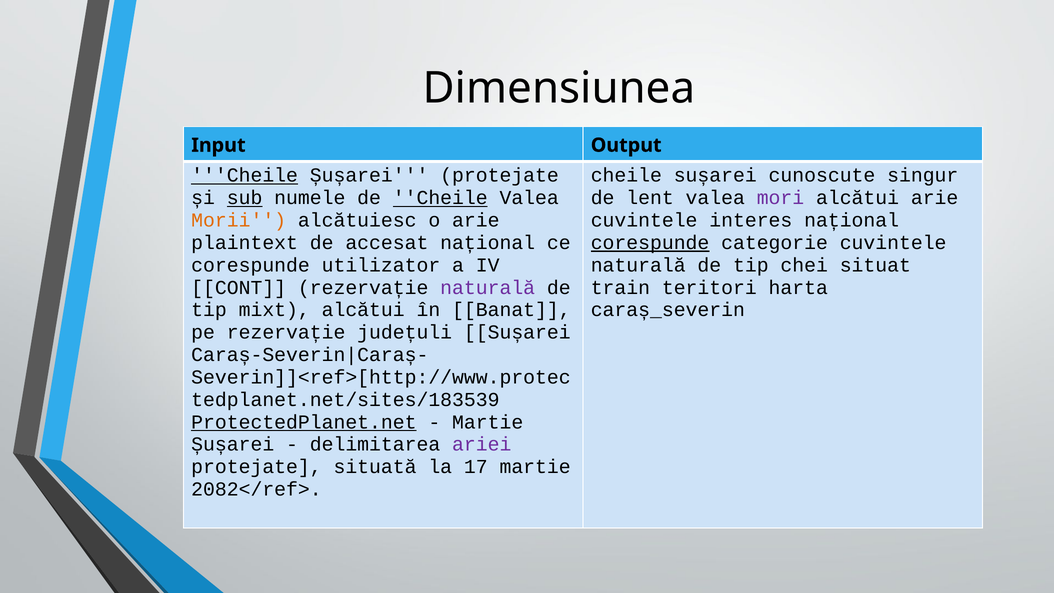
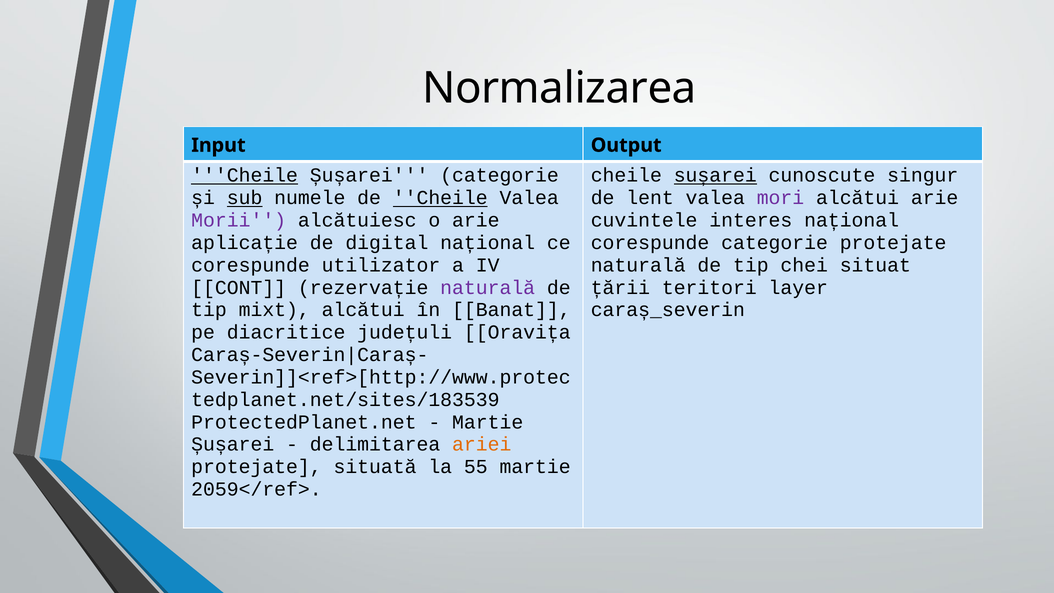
Dimensiunea: Dimensiunea -> Normalizarea
Șușarei protejate: protejate -> categorie
sușarei at (715, 175) underline: none -> present
Morii colour: orange -> purple
plaintext: plaintext -> aplicație
accesat: accesat -> digital
corespunde at (650, 243) underline: present -> none
categorie cuvintele: cuvintele -> protejate
train: train -> țării
harta: harta -> layer
pe rezervație: rezervație -> diacritice
județuli Sușarei: Sușarei -> Oravița
ProtectedPlanet.net underline: present -> none
ariei colour: purple -> orange
17: 17 -> 55
2082</ref>: 2082</ref> -> 2059</ref>
